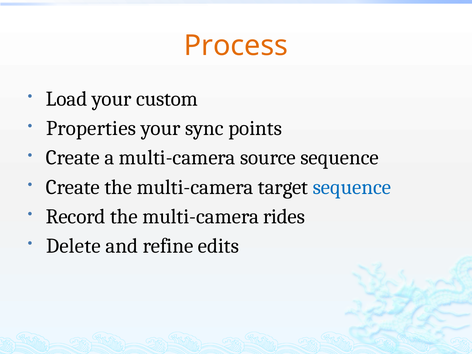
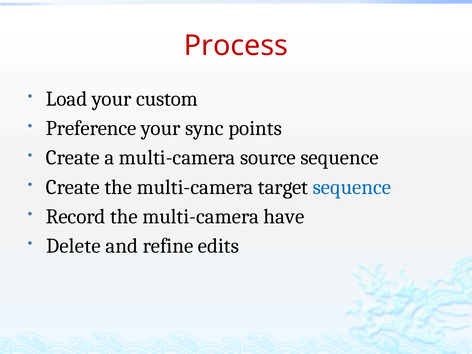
Process colour: orange -> red
Properties: Properties -> Preference
rides: rides -> have
